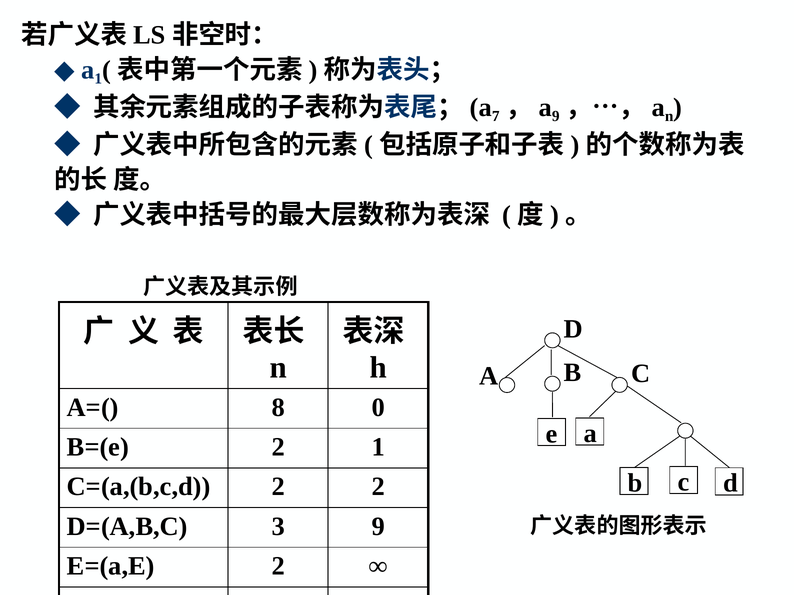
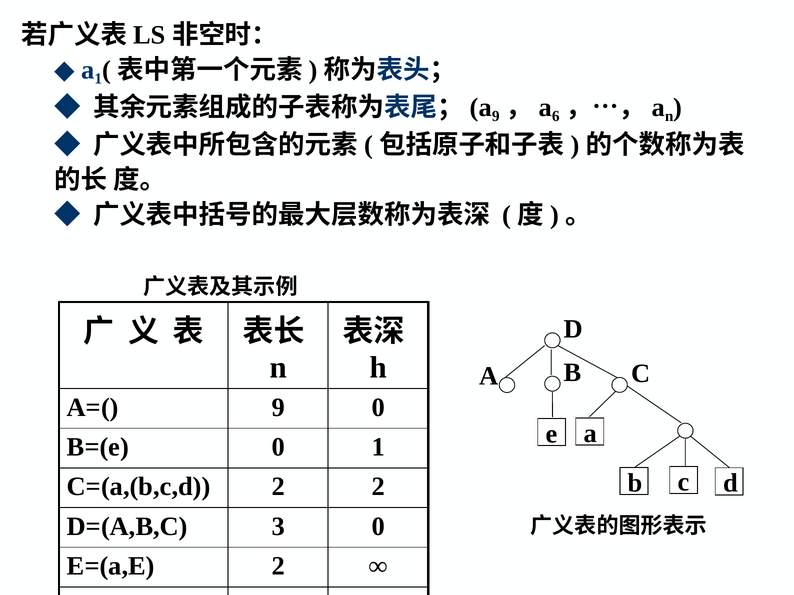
7 at (496, 116): 7 -> 9
9 at (556, 116): 9 -> 6
A=( 8: 8 -> 9
B=(e 2: 2 -> 0
3 9: 9 -> 0
